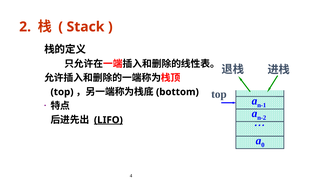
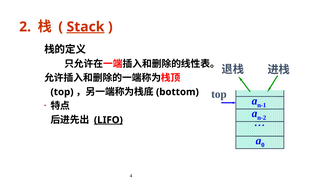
Stack underline: none -> present
